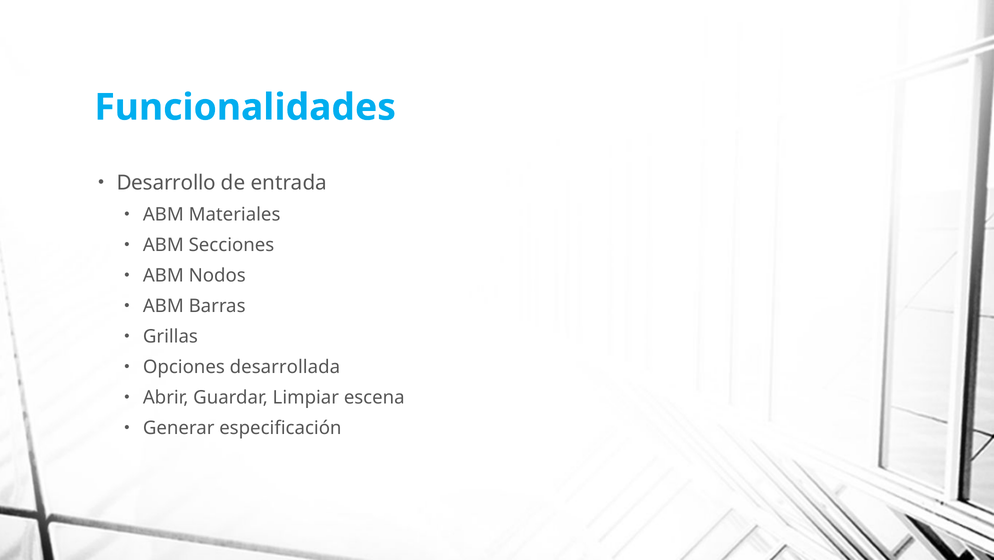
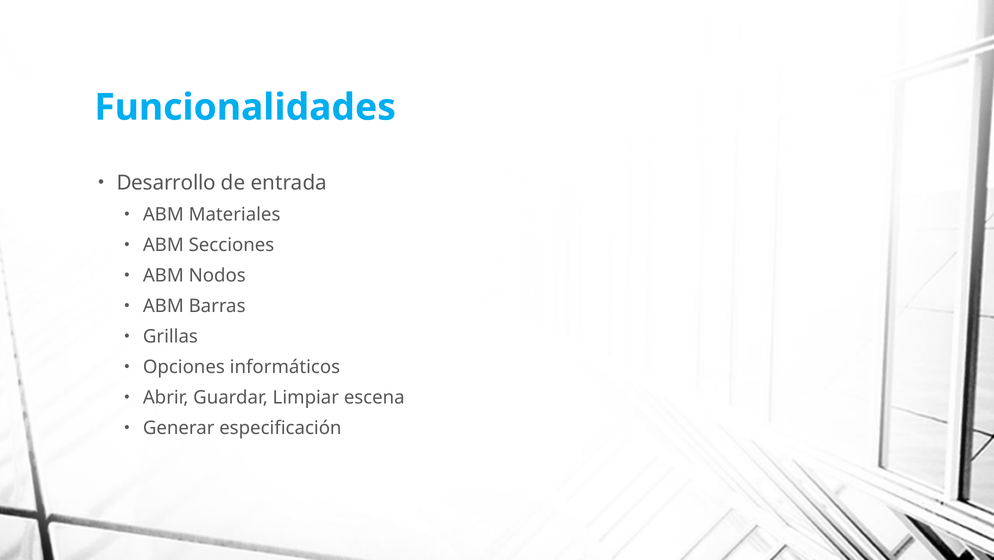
desarrollada: desarrollada -> informáticos
